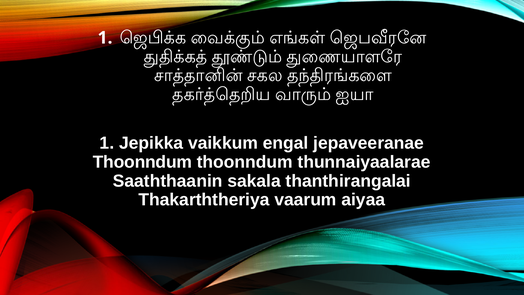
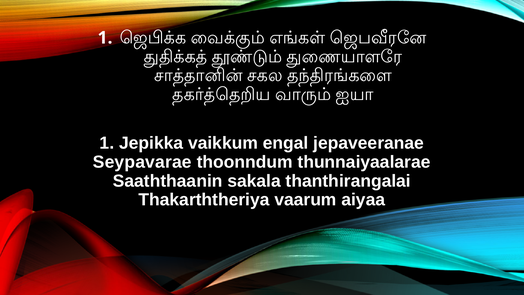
Thoonndum at (142, 162): Thoonndum -> Seypavarae
